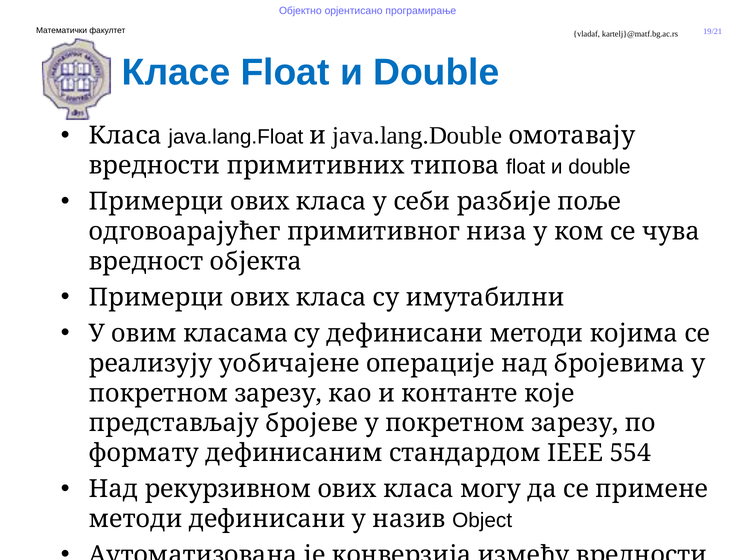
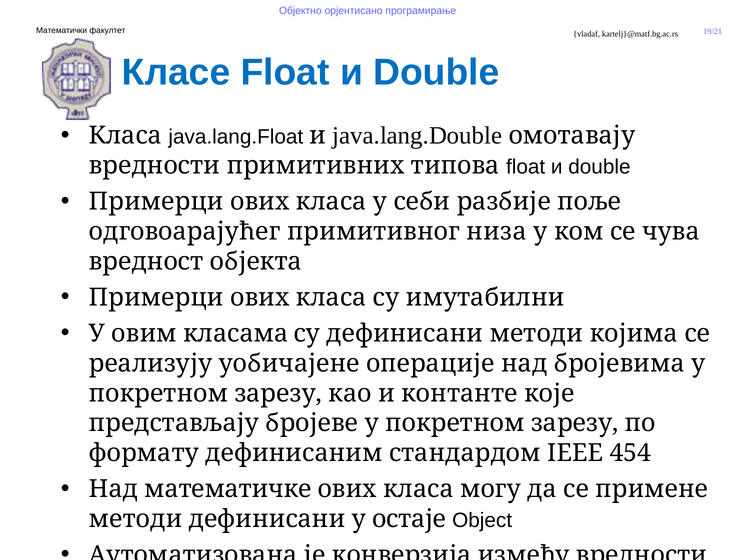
554: 554 -> 454
рекурзивном: рекурзивном -> математичке
назив: назив -> остаје
